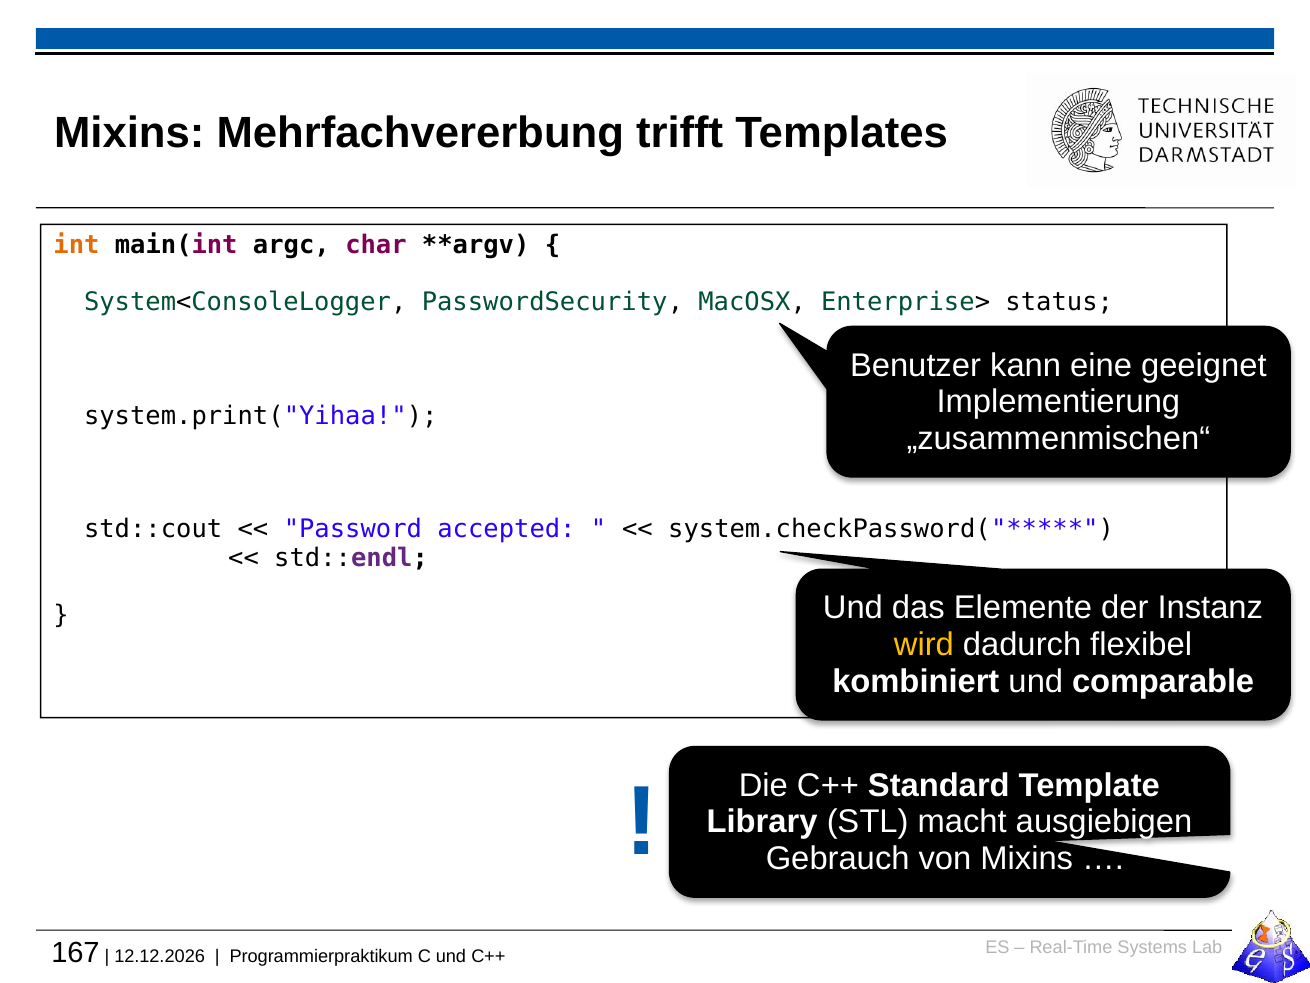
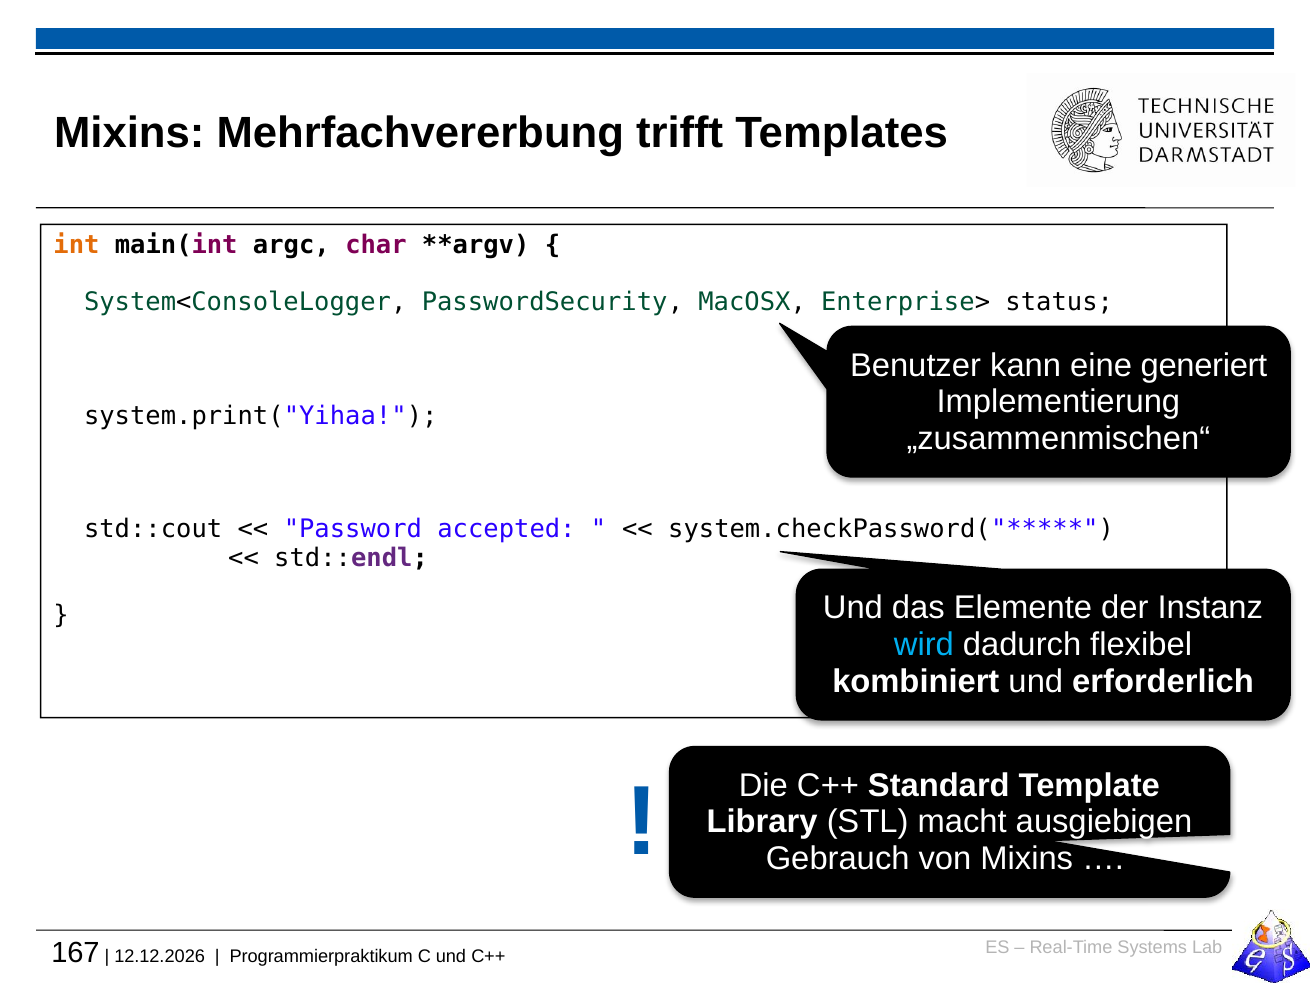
geeignet: geeignet -> generiert
wird colour: yellow -> light blue
comparable: comparable -> erforderlich
